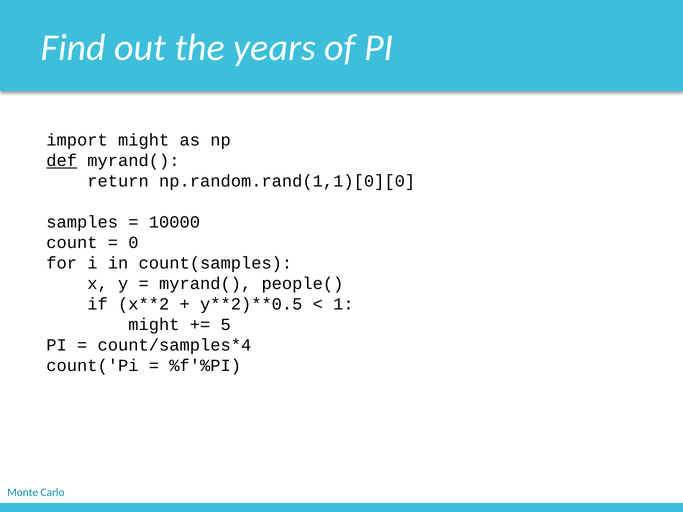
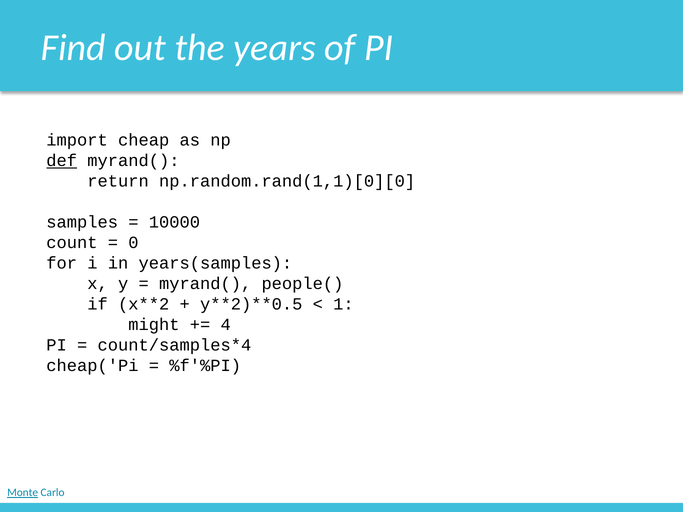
import might: might -> cheap
count(samples: count(samples -> years(samples
5: 5 -> 4
count('Pi: count('Pi -> cheap('Pi
Monte underline: none -> present
